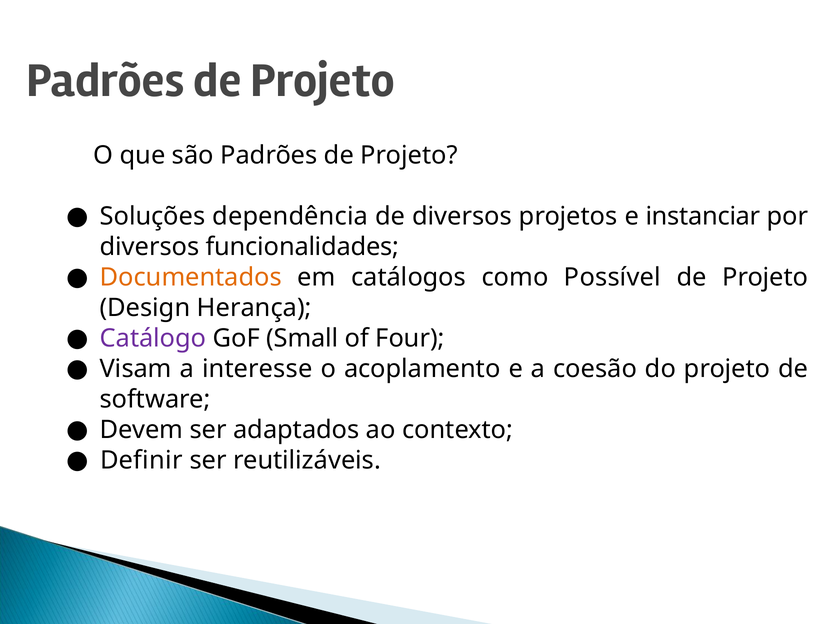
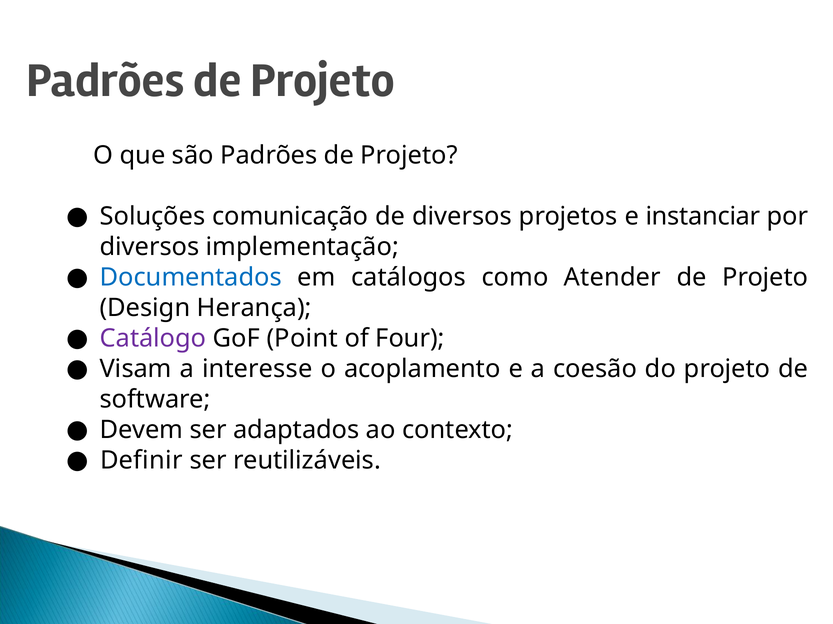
dependência: dependência -> comunicação
funcionalidades: funcionalidades -> implementação
Documentados colour: orange -> blue
Possível: Possível -> Atender
Small: Small -> Point
